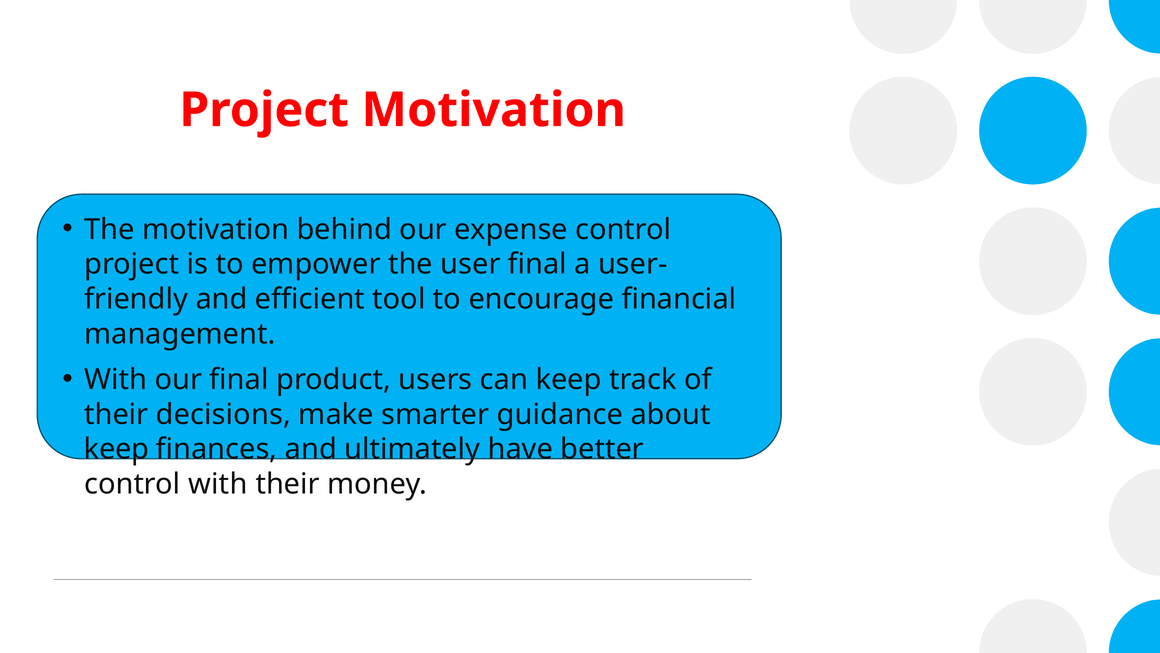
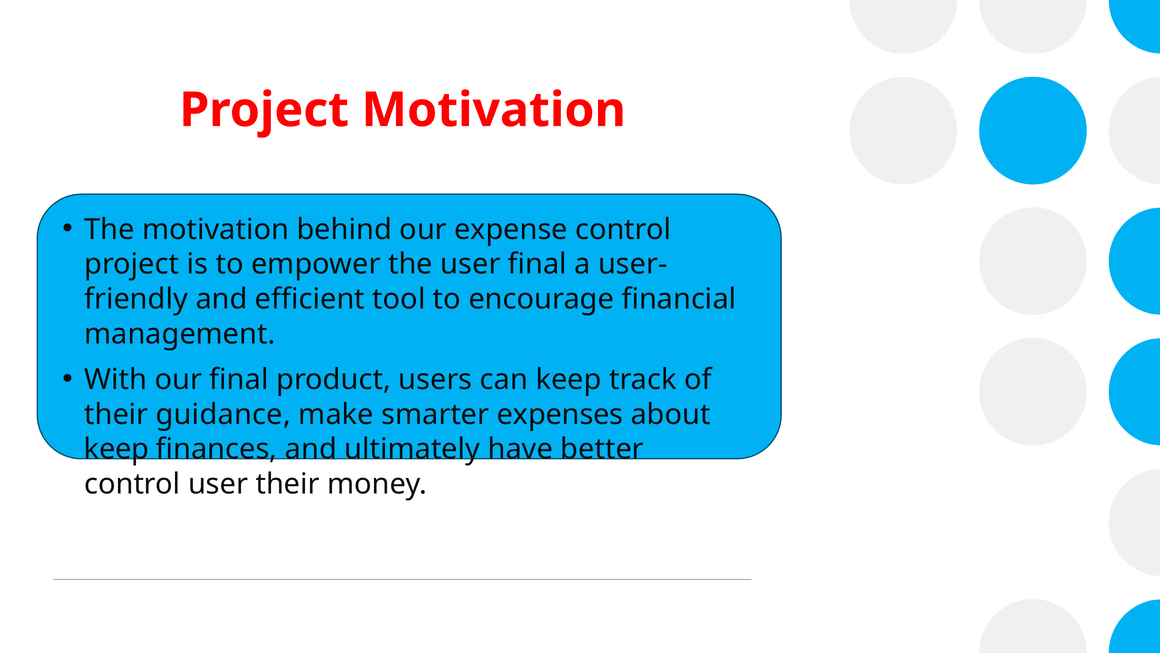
decisions: decisions -> guidance
guidance: guidance -> expenses
control with: with -> user
